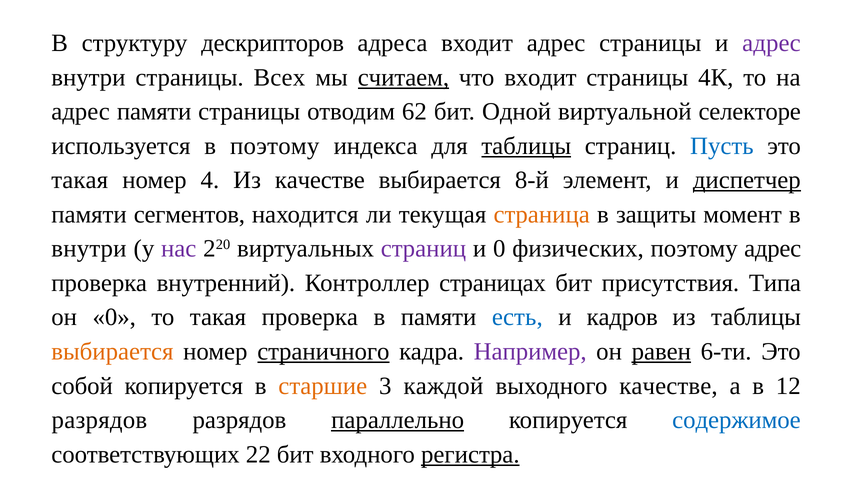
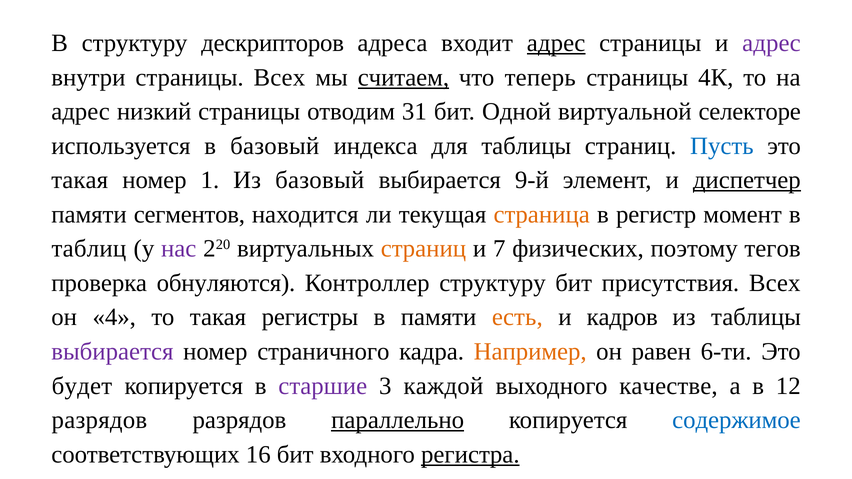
адрес at (556, 43) underline: none -> present
что входит: входит -> теперь
адрес памяти: памяти -> низкий
62: 62 -> 31
в поэтому: поэтому -> базовый
таблицы at (526, 146) underline: present -> none
4: 4 -> 1
Из качестве: качестве -> базовый
8-й: 8-й -> 9-й
защиты: защиты -> регистр
внутри at (89, 249): внутри -> таблиц
страниц at (423, 249) colour: purple -> orange
и 0: 0 -> 7
поэтому адрес: адрес -> тегов
внутренний: внутренний -> обнуляются
Контроллер страницах: страницах -> структуру
присутствия Типа: Типа -> Всех
он 0: 0 -> 4
такая проверка: проверка -> регистры
есть colour: blue -> orange
выбирается at (112, 352) colour: orange -> purple
страничного underline: present -> none
Например colour: purple -> orange
равен underline: present -> none
собой: собой -> будет
старшие colour: orange -> purple
22: 22 -> 16
